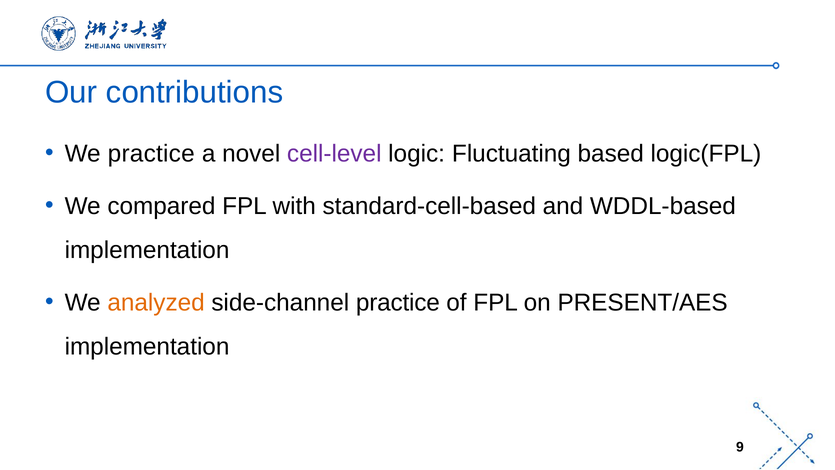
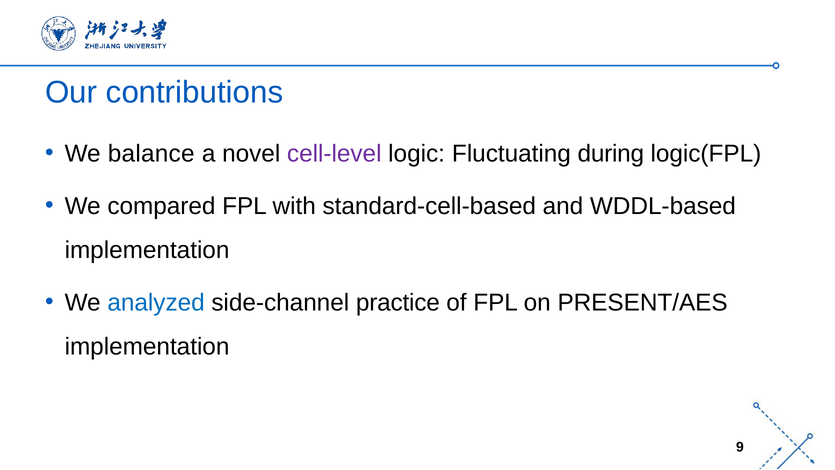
We practice: practice -> balance
based: based -> during
analyzed colour: orange -> blue
